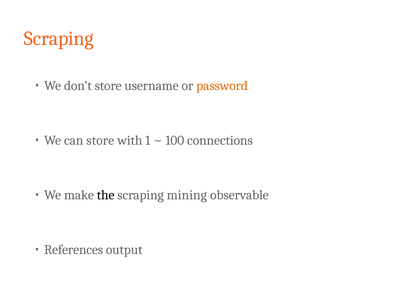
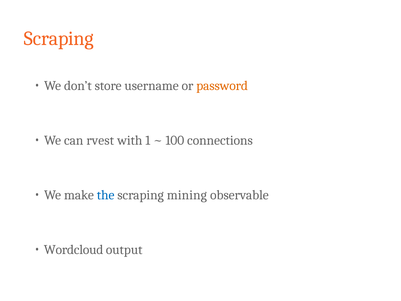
can store: store -> rvest
the colour: black -> blue
References: References -> Wordcloud
